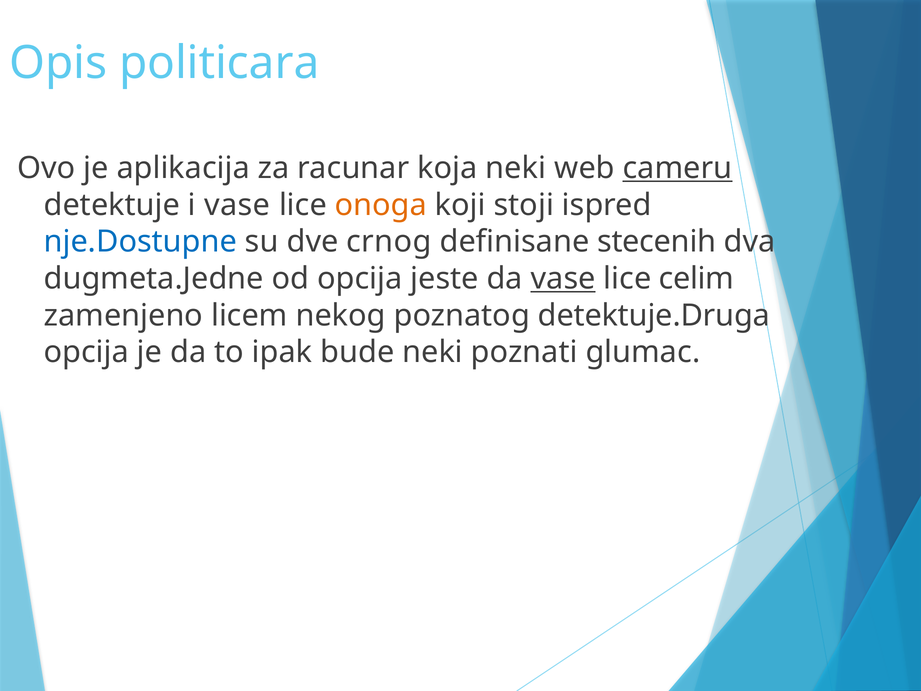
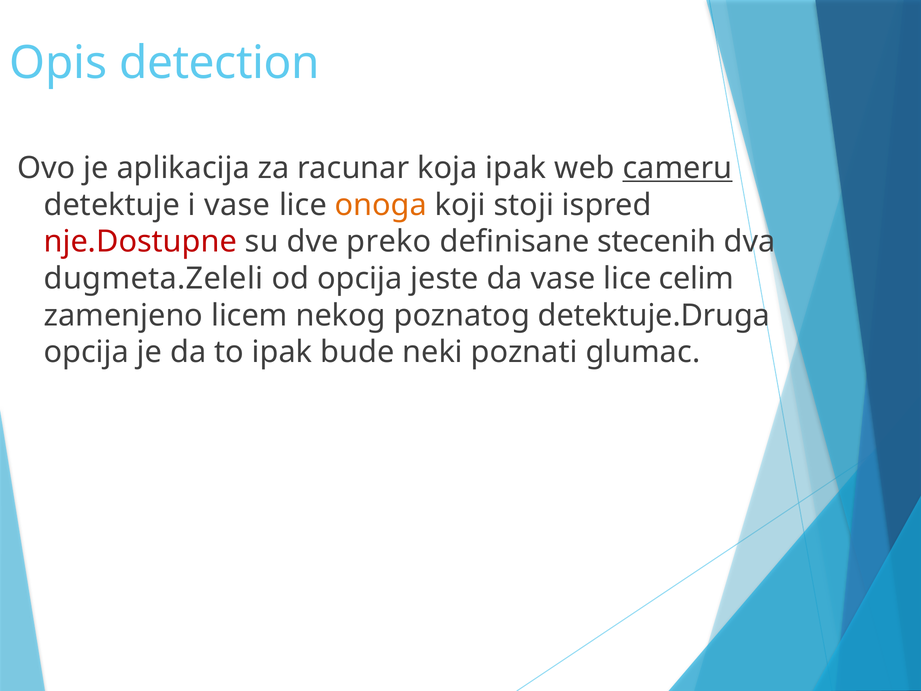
politicara: politicara -> detection
koja neki: neki -> ipak
nje.Dostupne colour: blue -> red
crnog: crnog -> preko
dugmeta.Jedne: dugmeta.Jedne -> dugmeta.Zeleli
vase at (563, 278) underline: present -> none
